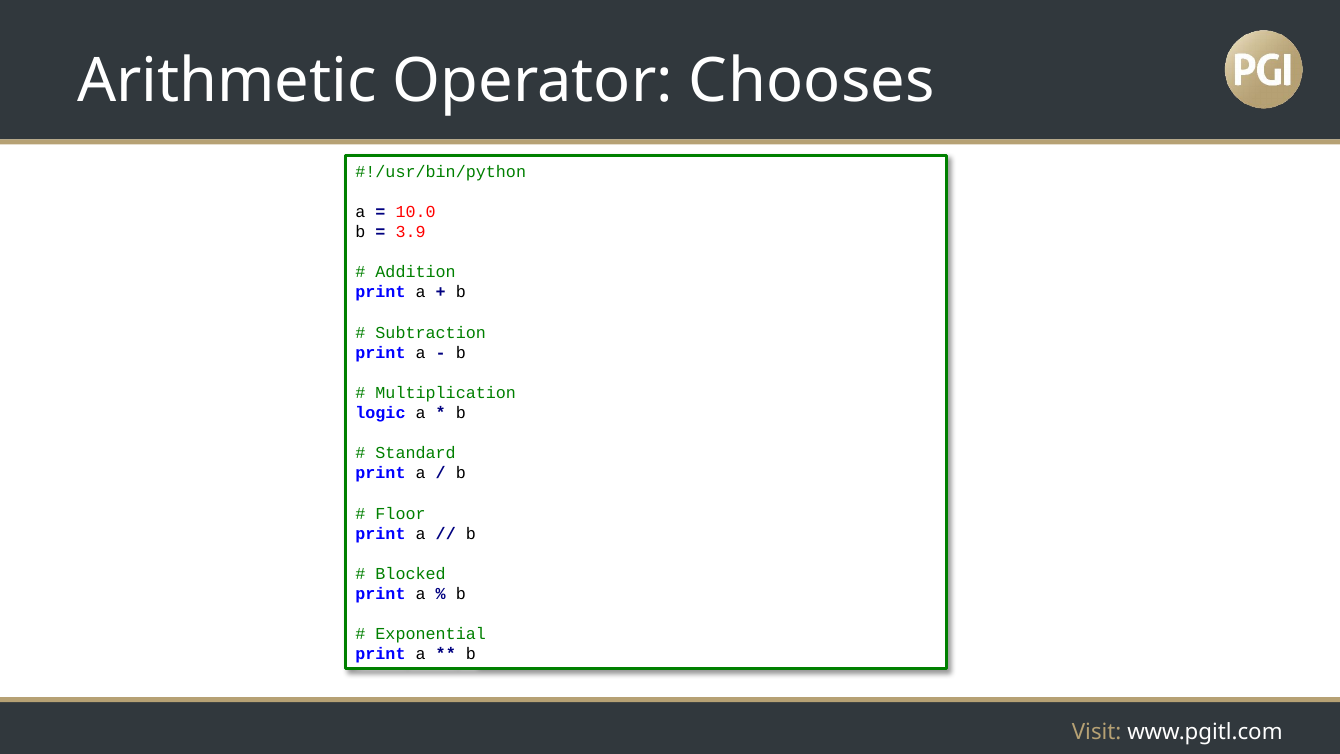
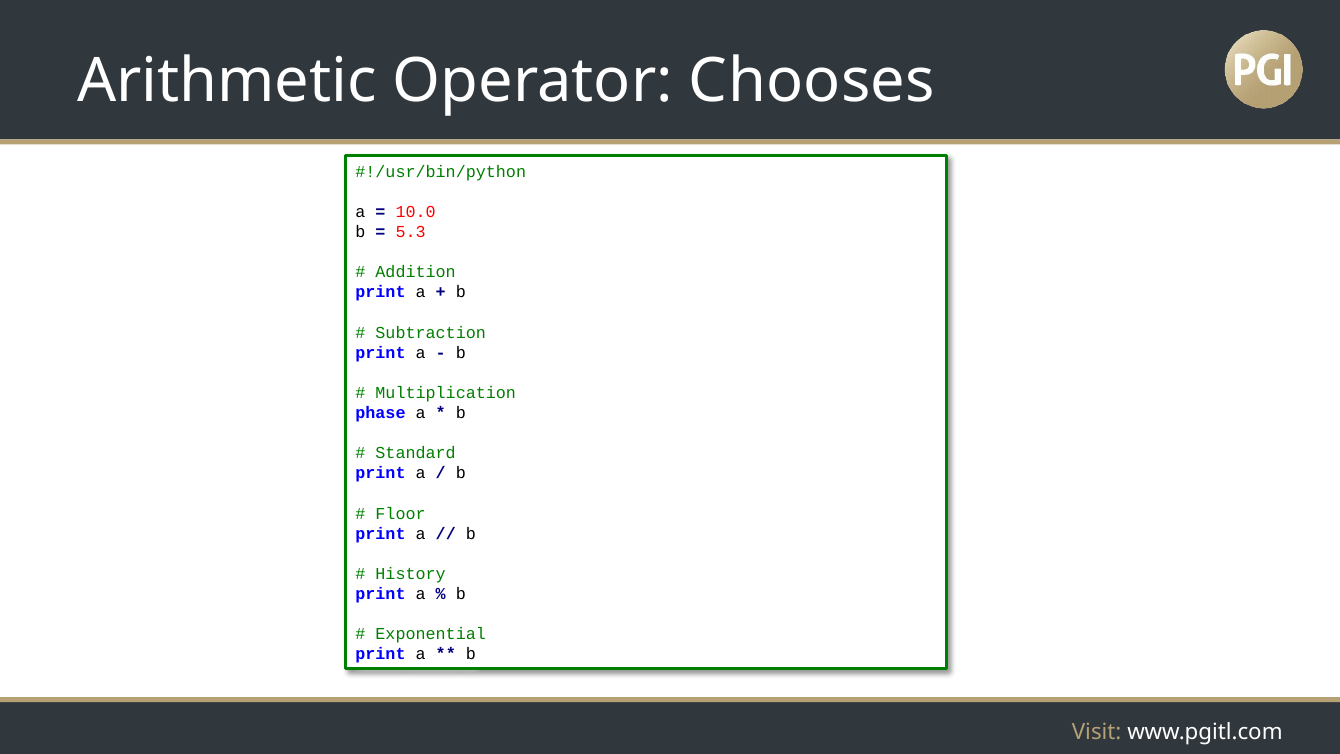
3.9: 3.9 -> 5.3
logic: logic -> phase
Blocked: Blocked -> History
